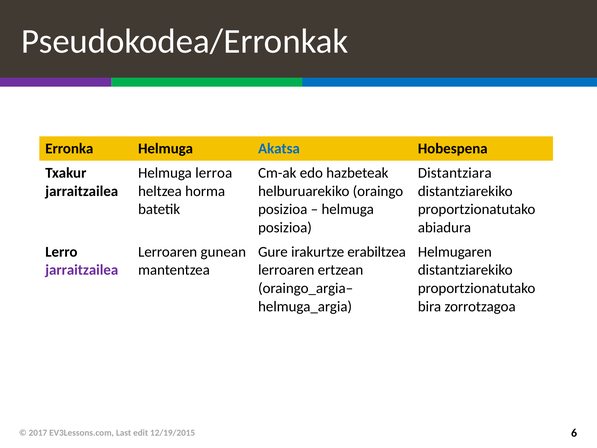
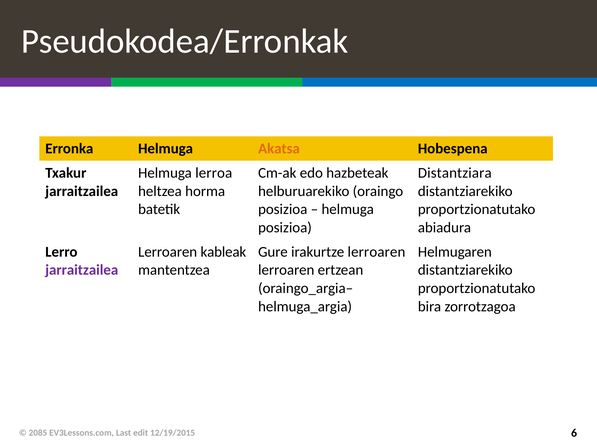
Akatsa colour: blue -> orange
gunean: gunean -> kableak
irakurtze erabiltzea: erabiltzea -> lerroaren
2017: 2017 -> 2085
